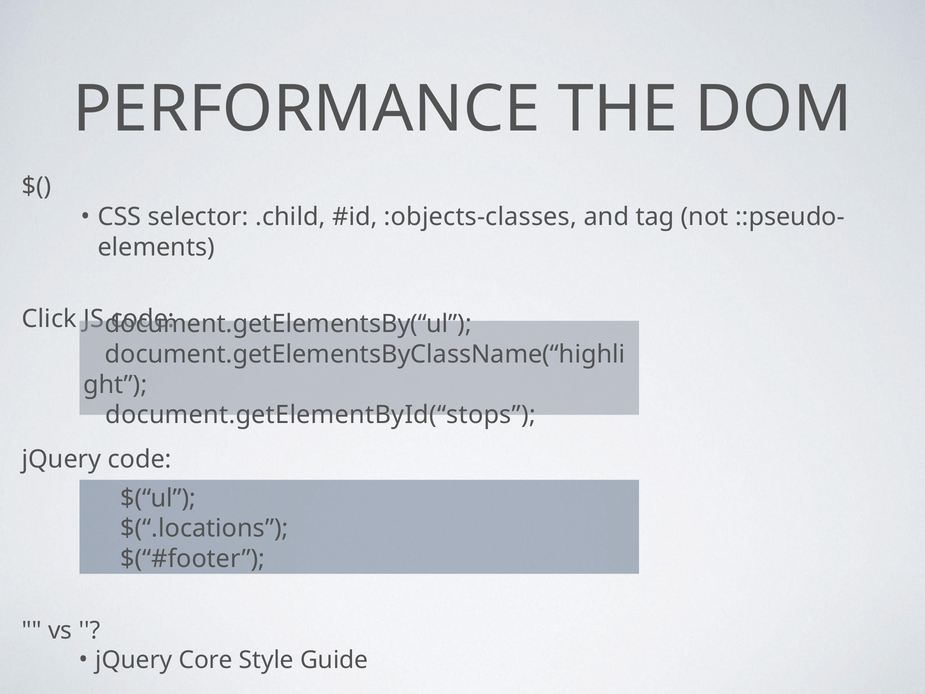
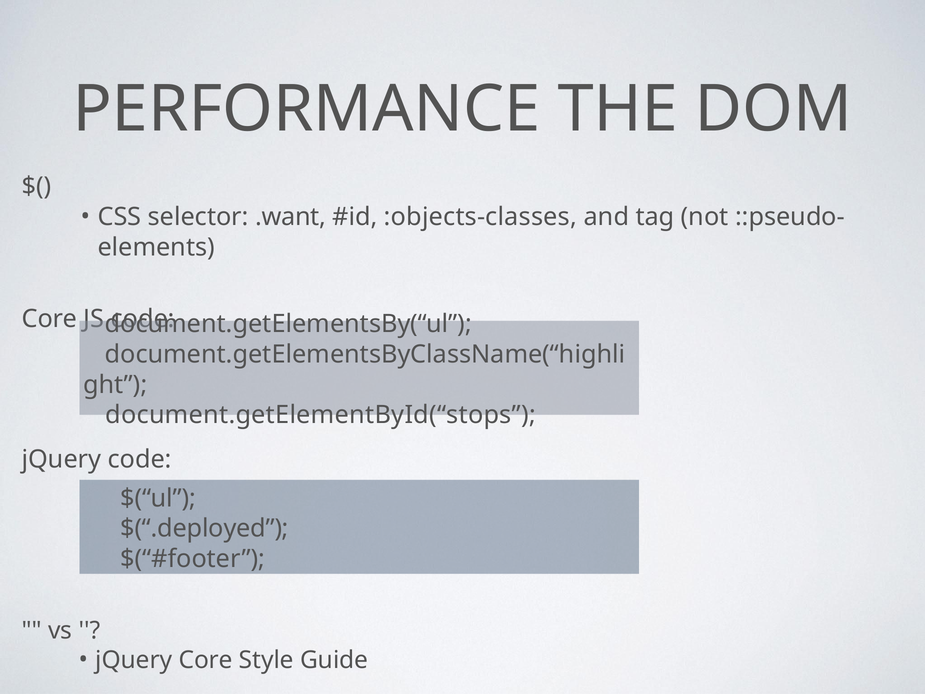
.child: .child -> .want
Click at (49, 319): Click -> Core
$(“.locations: $(“.locations -> $(“.deployed
